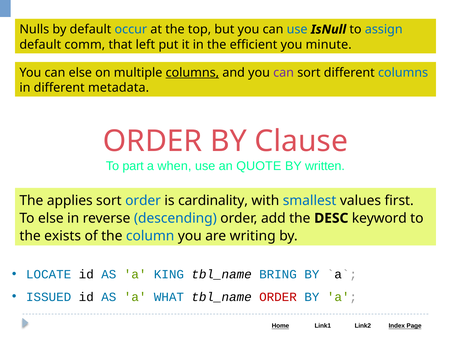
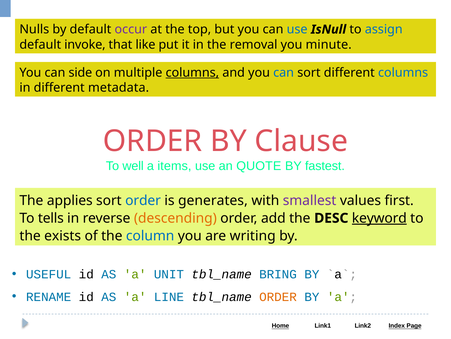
occur colour: blue -> purple
comm: comm -> invoke
left: left -> like
efficient: efficient -> removal
can else: else -> side
can at (284, 72) colour: purple -> blue
part: part -> well
when: when -> items
written: written -> fastest
cardinality: cardinality -> generates
smallest colour: blue -> purple
To else: else -> tells
descending colour: blue -> orange
keyword underline: none -> present
LOCATE: LOCATE -> USEFUL
KING: KING -> UNIT
ISSUED: ISSUED -> RENAME
WHAT: WHAT -> LINE
ORDER at (278, 296) colour: red -> orange
